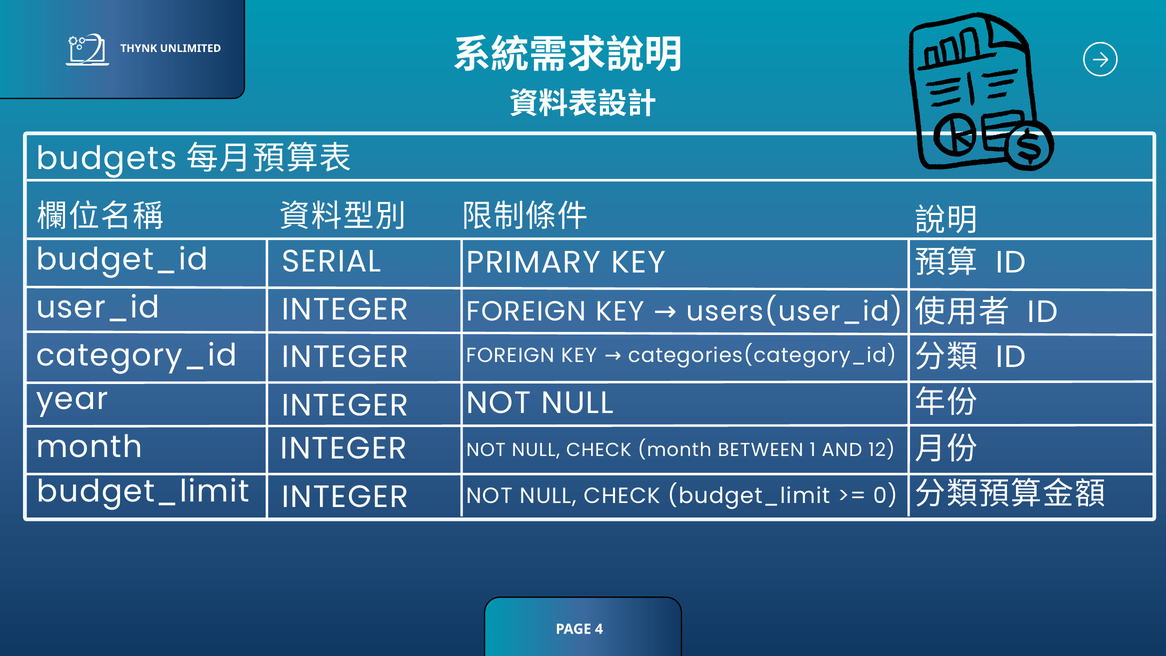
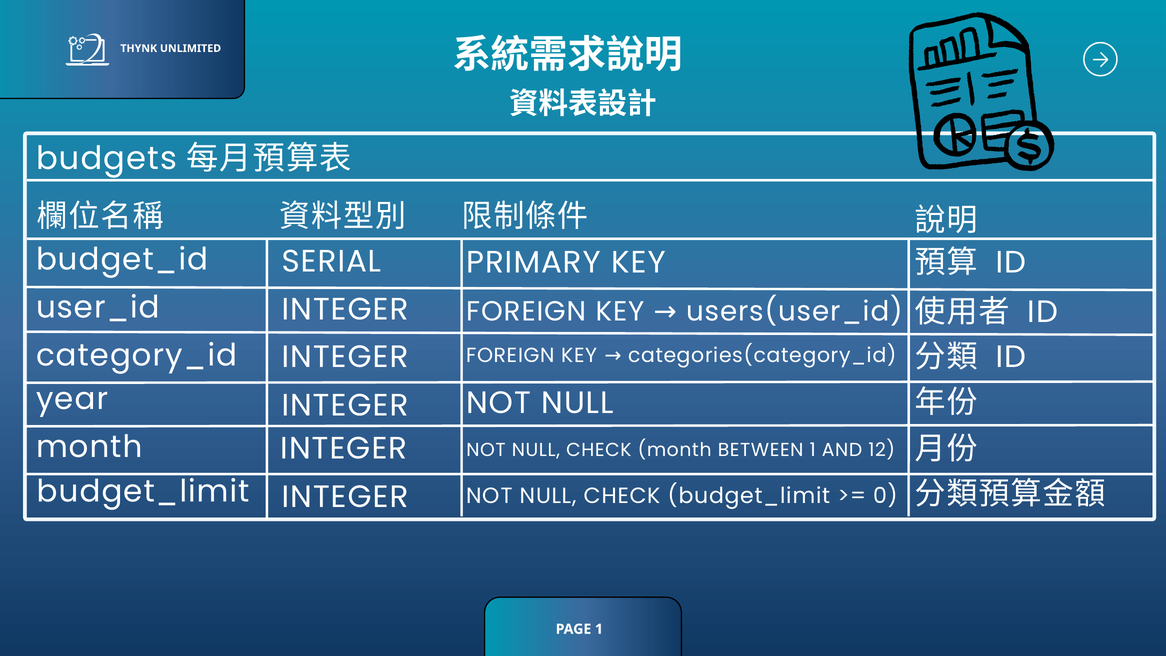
PAGE 4: 4 -> 1
